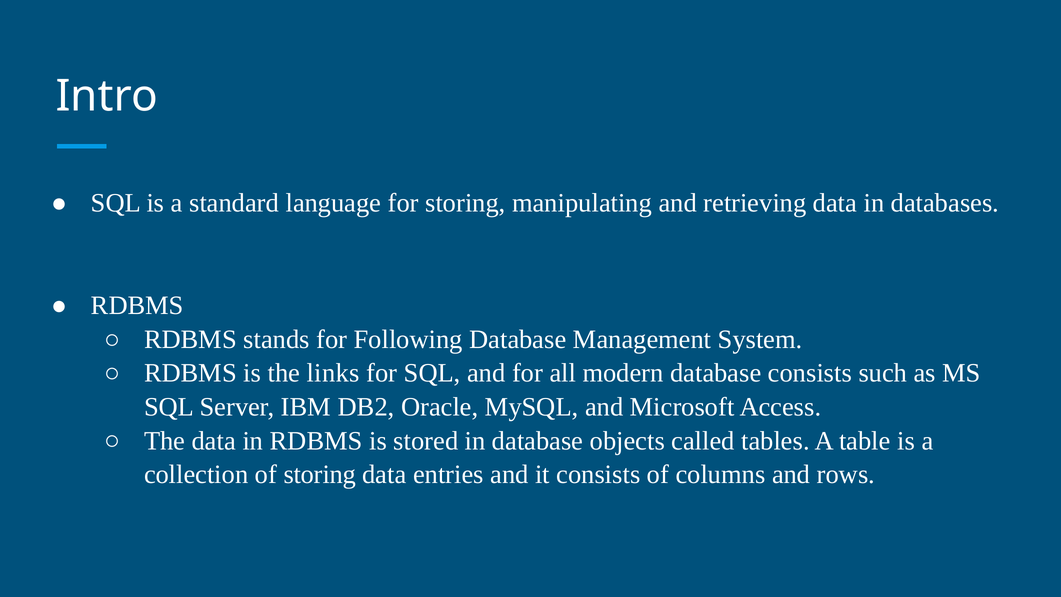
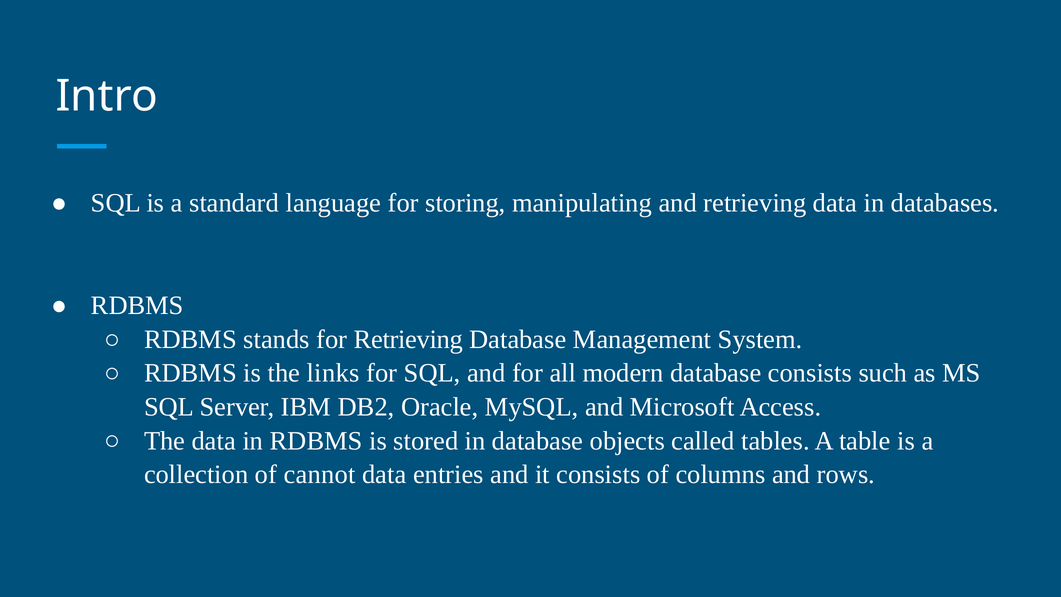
for Following: Following -> Retrieving
of storing: storing -> cannot
